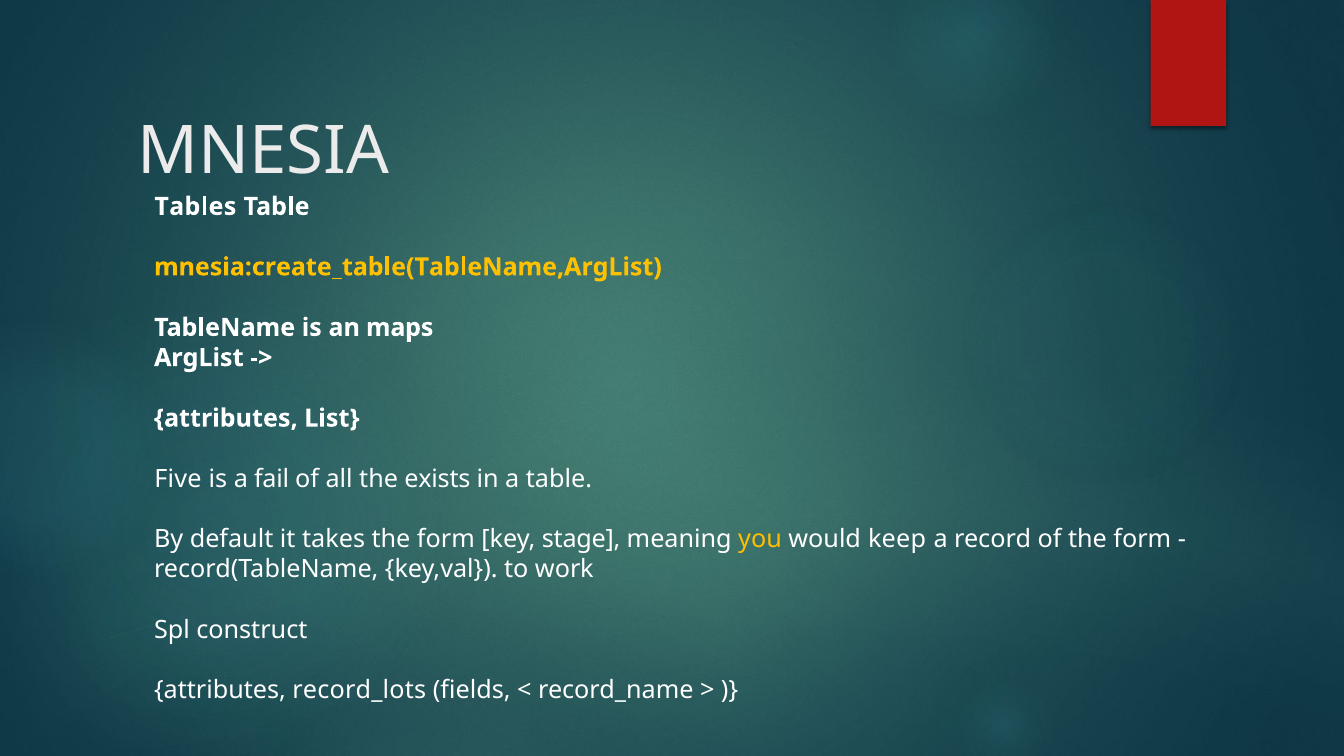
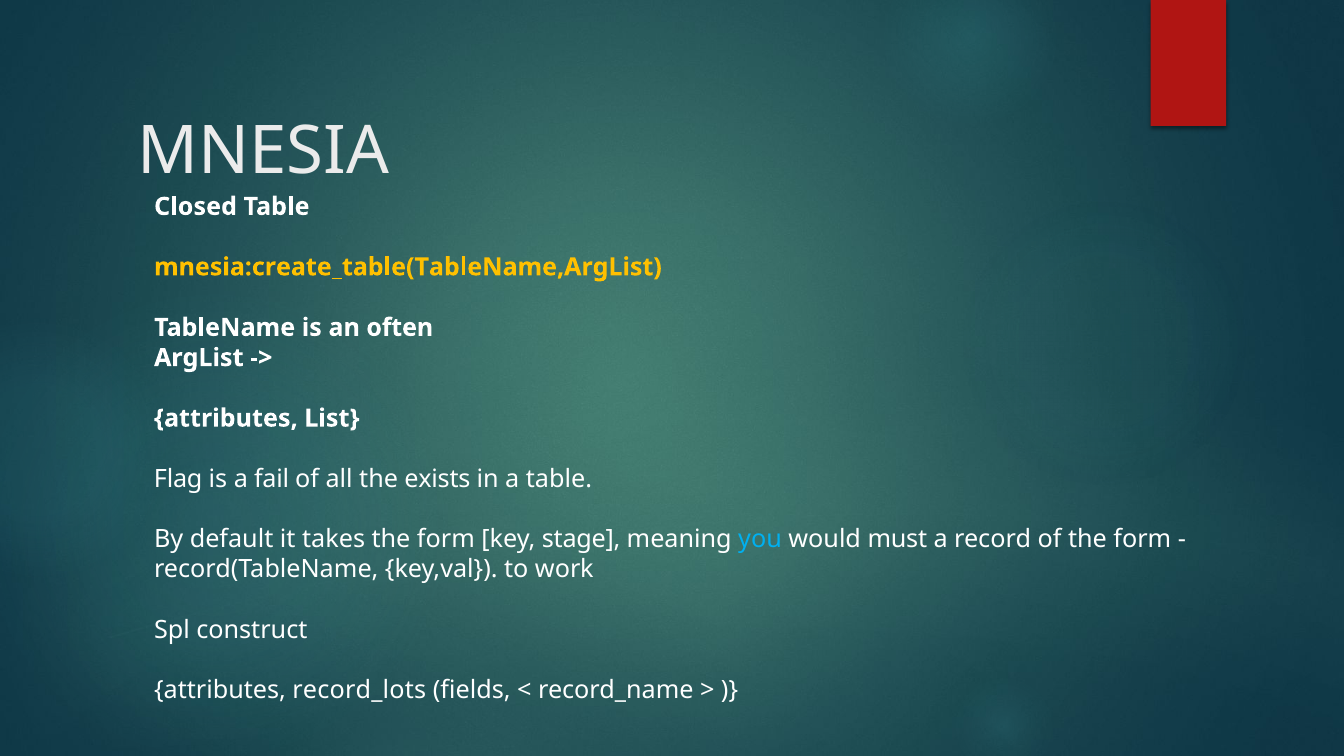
Tables: Tables -> Closed
maps: maps -> often
Five: Five -> Flag
you colour: yellow -> light blue
keep: keep -> must
